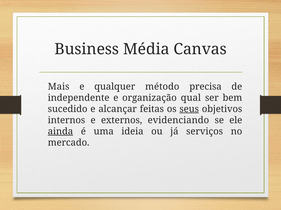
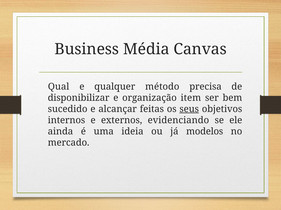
Mais: Mais -> Qual
independente: independente -> disponibilizar
qual: qual -> item
ainda underline: present -> none
serviços: serviços -> modelos
